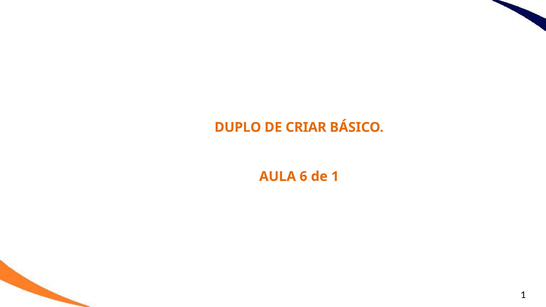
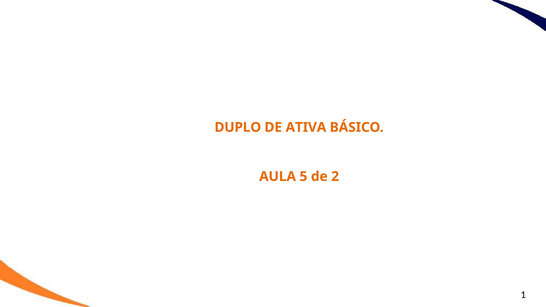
CRIAR: CRIAR -> ATIVA
6: 6 -> 5
de 1: 1 -> 2
